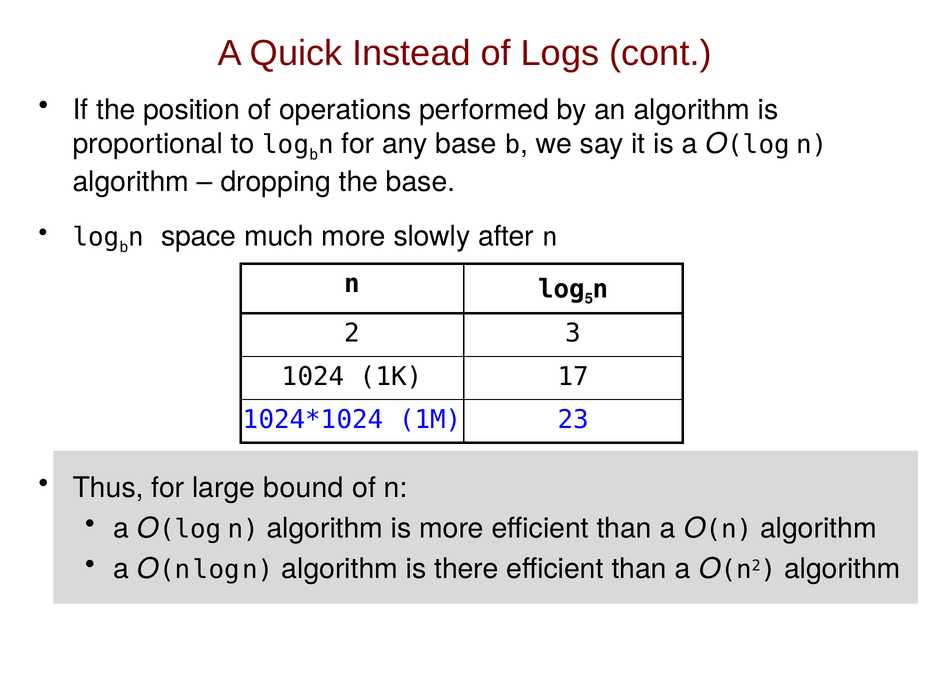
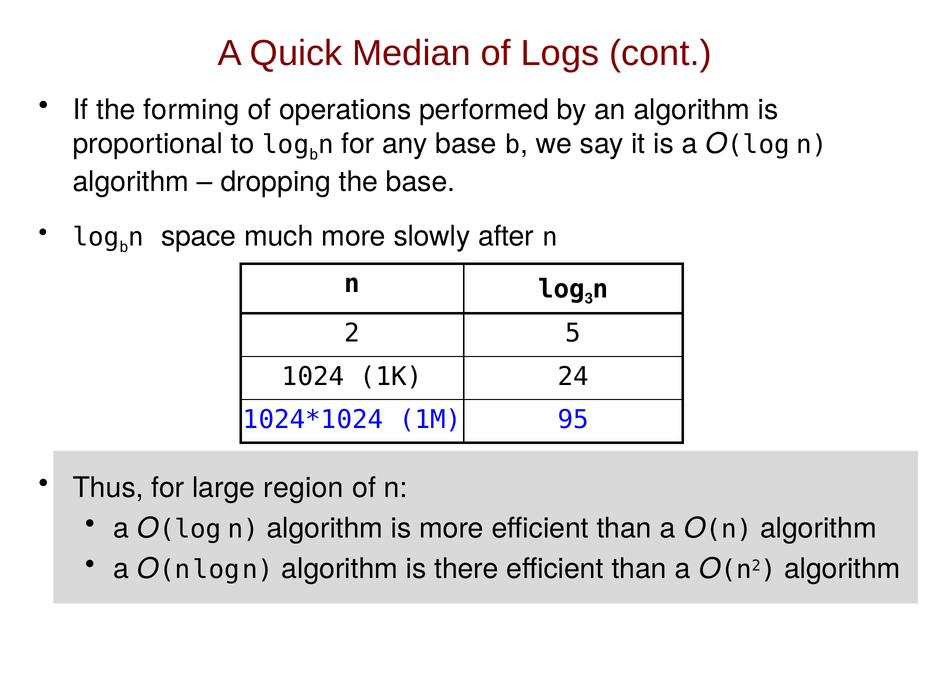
Instead: Instead -> Median
position: position -> forming
5: 5 -> 3
3: 3 -> 5
17: 17 -> 24
23: 23 -> 95
bound: bound -> region
